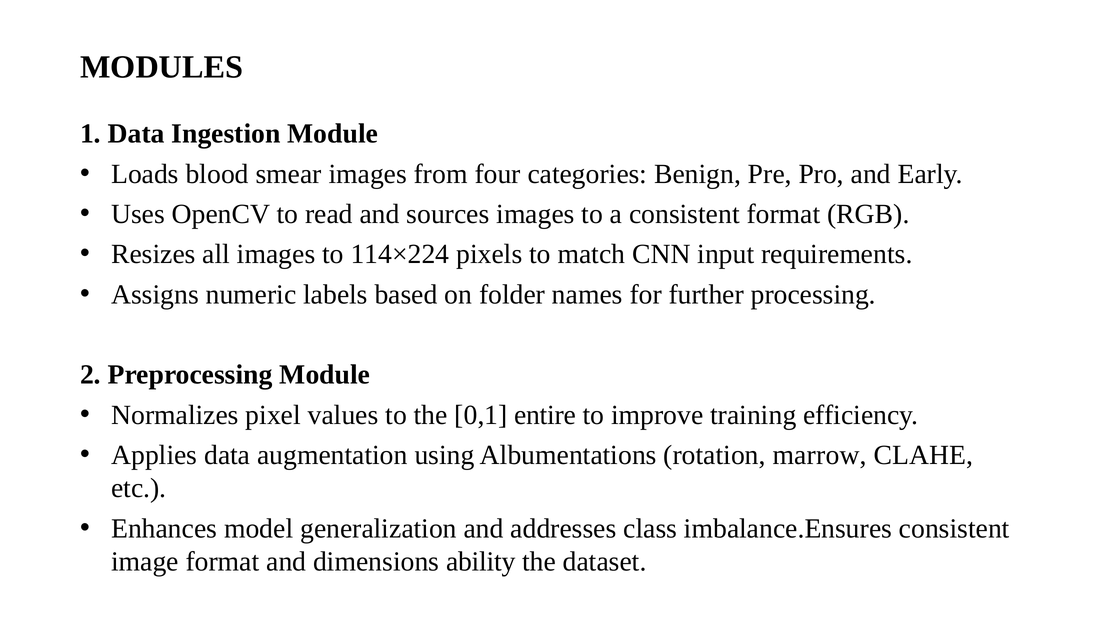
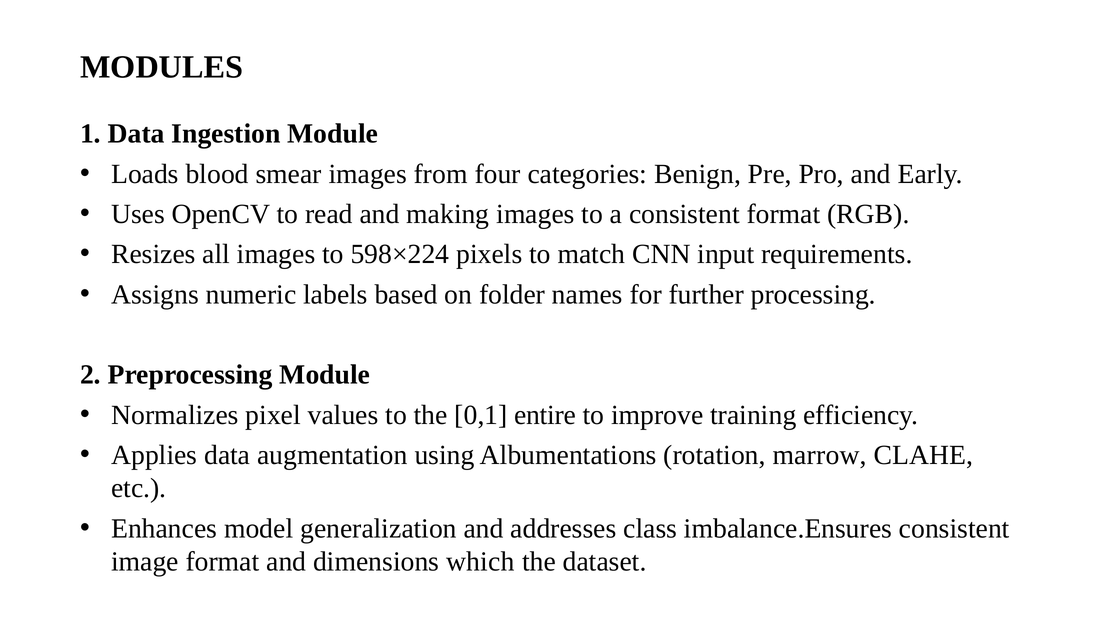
sources: sources -> making
114×224: 114×224 -> 598×224
ability: ability -> which
